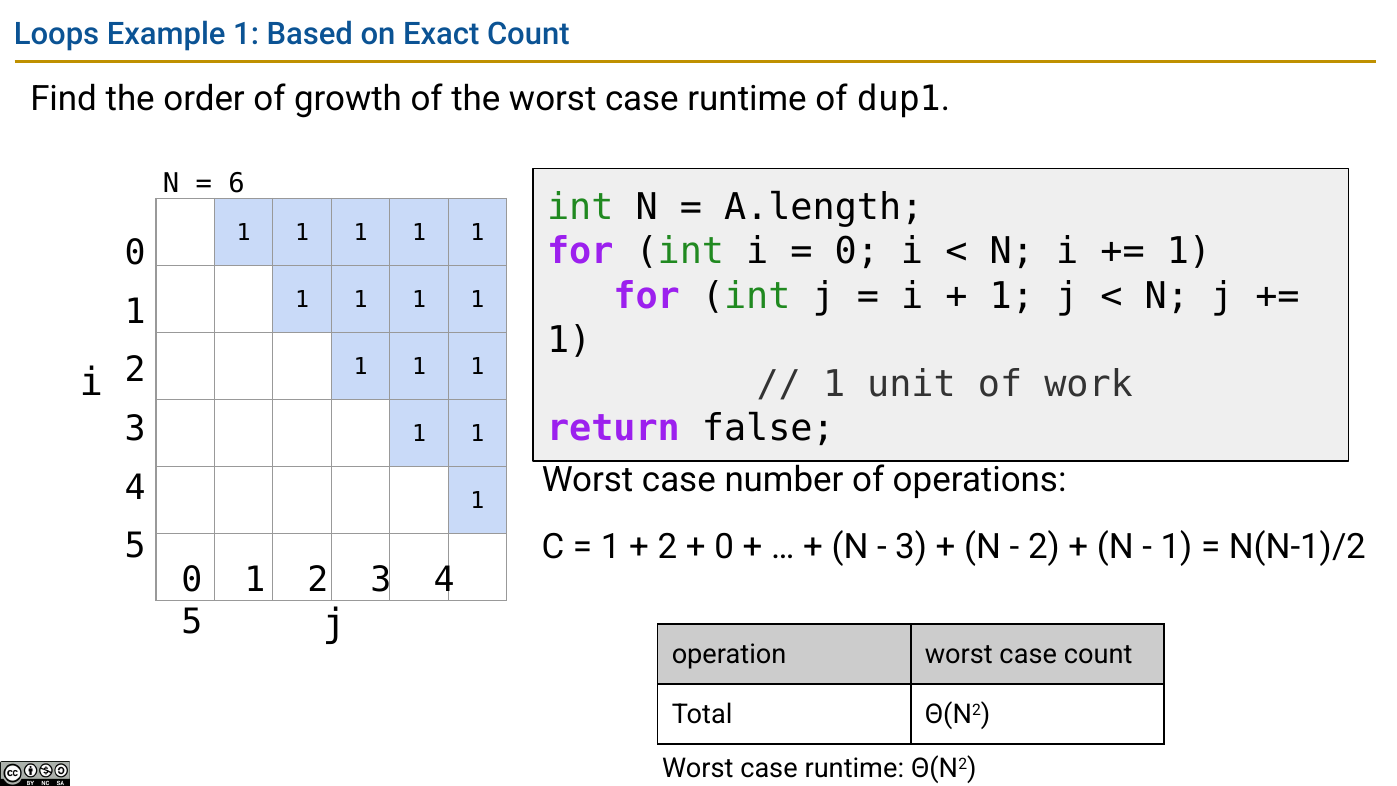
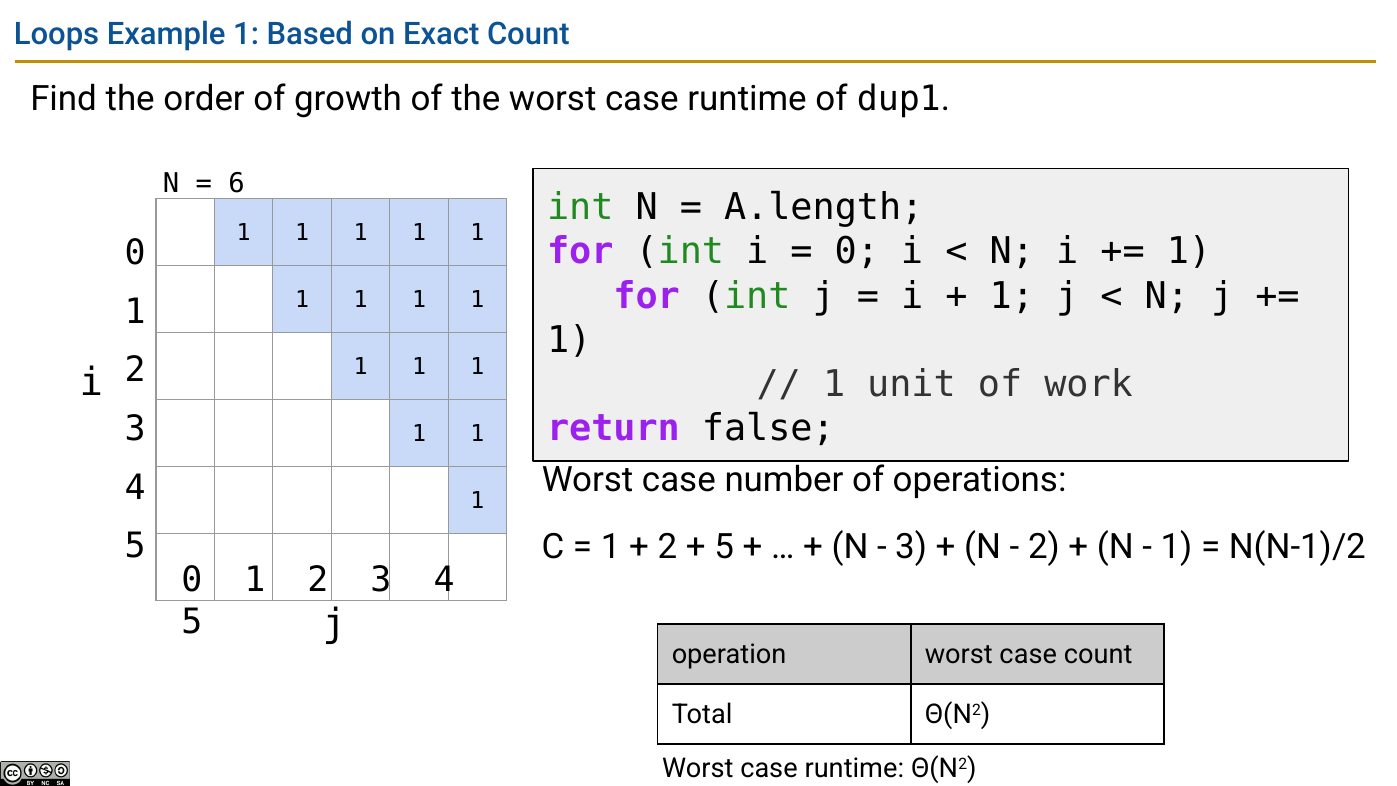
0 at (724, 547): 0 -> 5
